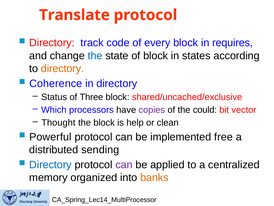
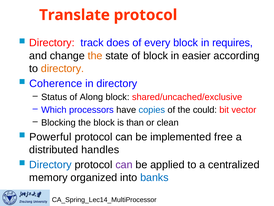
code: code -> does
the at (95, 56) colour: blue -> orange
states: states -> easier
Three: Three -> Along
copies colour: purple -> blue
Thought: Thought -> Blocking
help: help -> than
sending: sending -> handles
banks colour: orange -> blue
